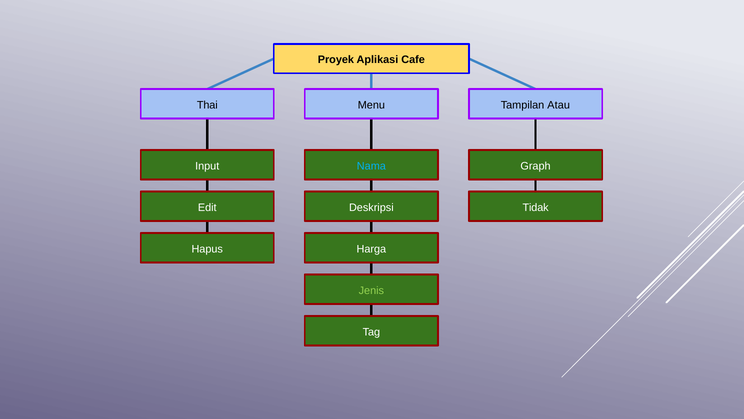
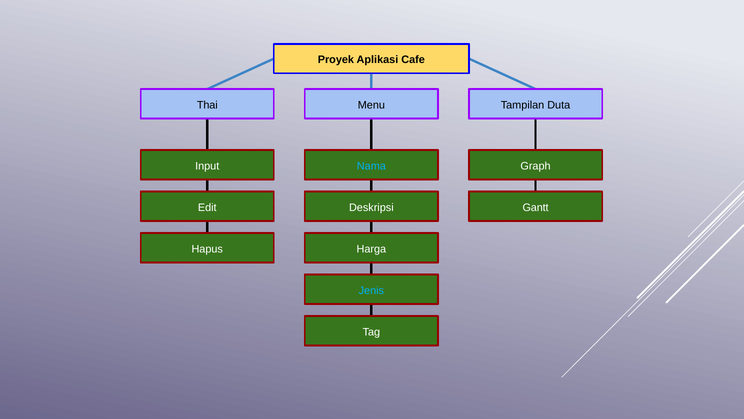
Atau: Atau -> Duta
Tidak: Tidak -> Gantt
Jenis colour: light green -> light blue
